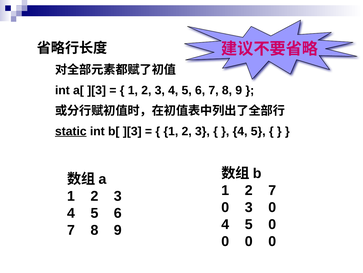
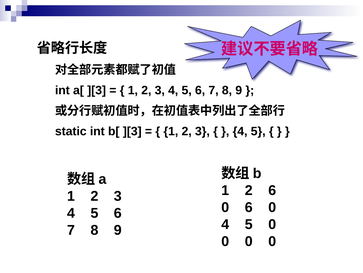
static underline: present -> none
2 7: 7 -> 6
0 3: 3 -> 6
